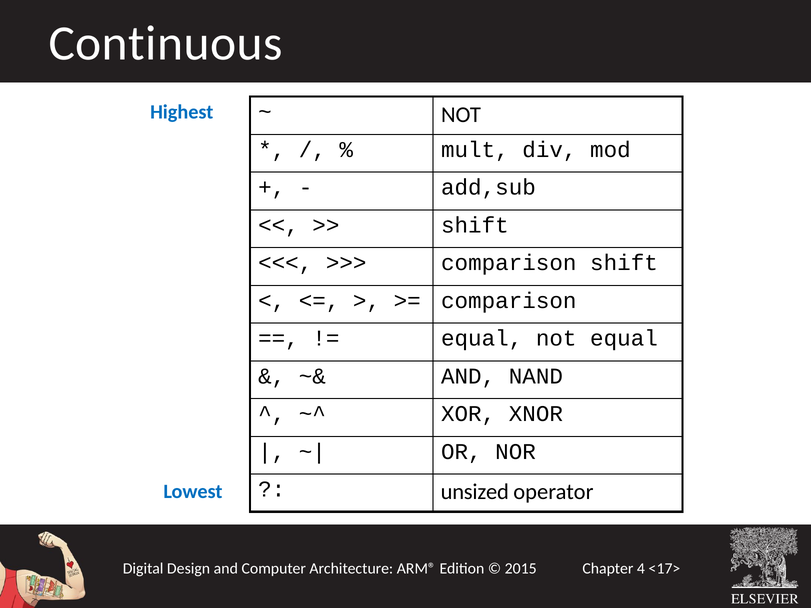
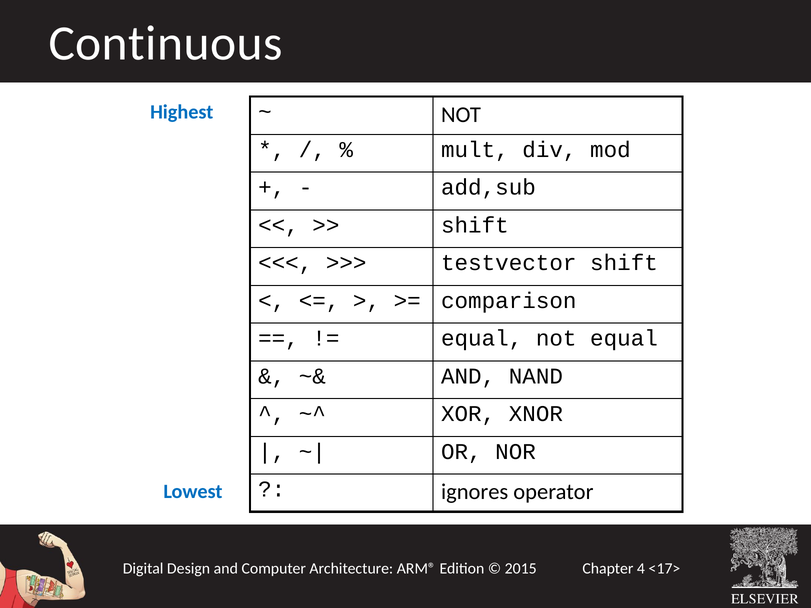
comparison at (509, 263): comparison -> testvector
unsized: unsized -> ignores
